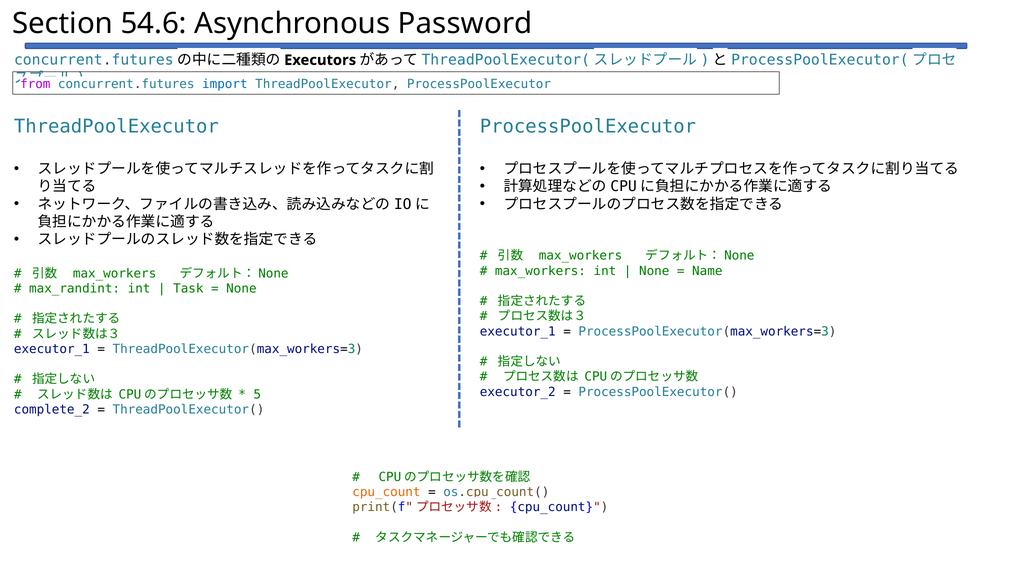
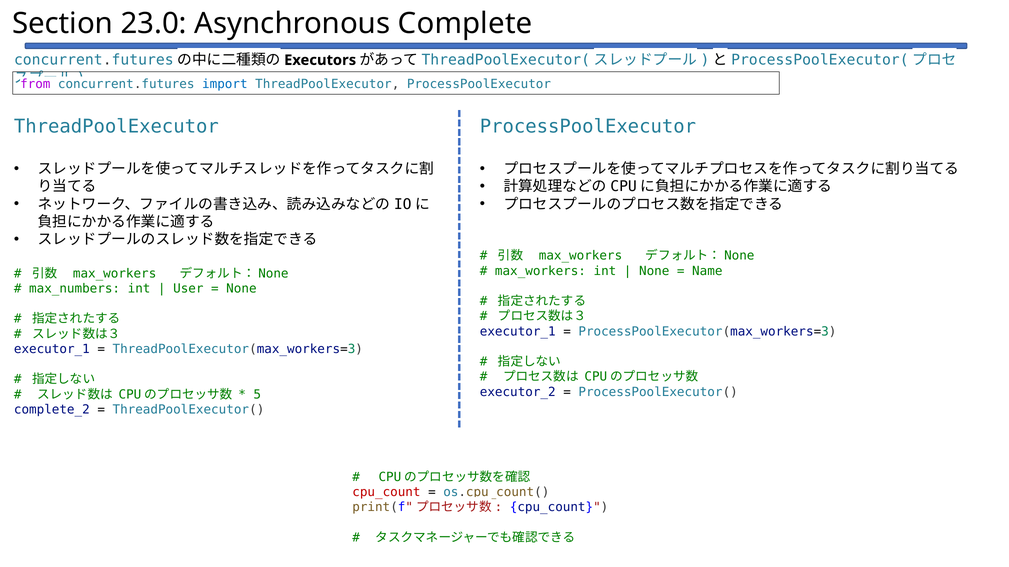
54.6: 54.6 -> 23.0
Password: Password -> Complete
max_randint: max_randint -> max_numbers
Task: Task -> User
cpu_count at (386, 493) colour: orange -> red
